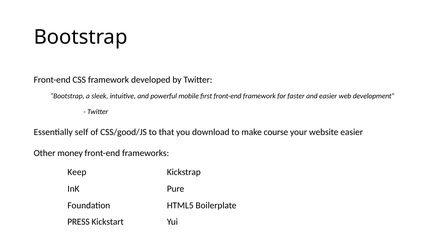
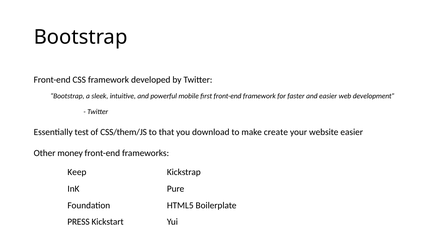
self: self -> test
CSS/good/JS: CSS/good/JS -> CSS/them/JS
course: course -> create
